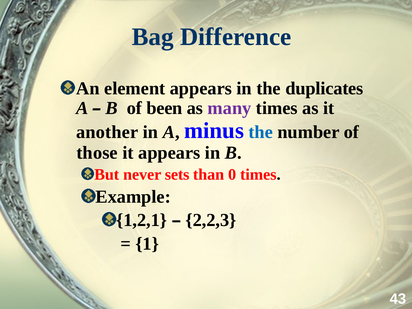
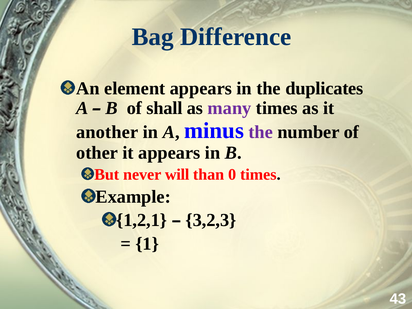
been: been -> shall
the at (261, 132) colour: blue -> purple
those: those -> other
sets: sets -> will
2,2,3: 2,2,3 -> 3,2,3
